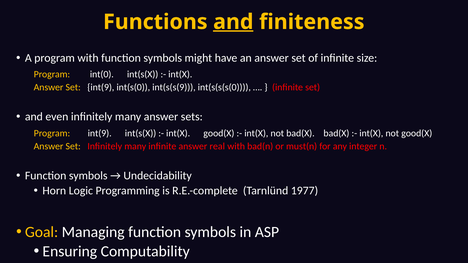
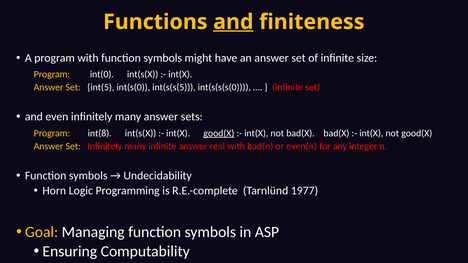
Set int(9: int(9 -> int(5
int(s(s(9: int(s(s(9 -> int(s(s(5
Program int(9: int(9 -> int(8
good(X at (219, 133) underline: none -> present
must(n: must(n -> even(n
